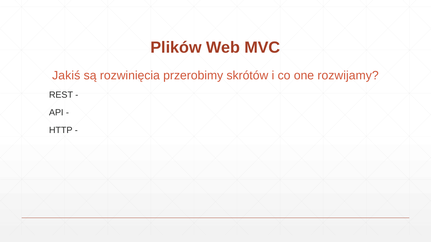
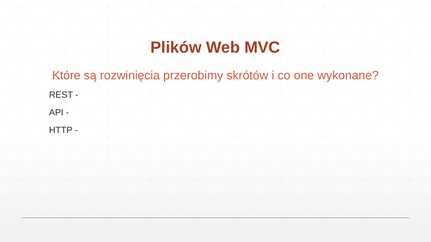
Jakiś: Jakiś -> Które
rozwijamy: rozwijamy -> wykonane
